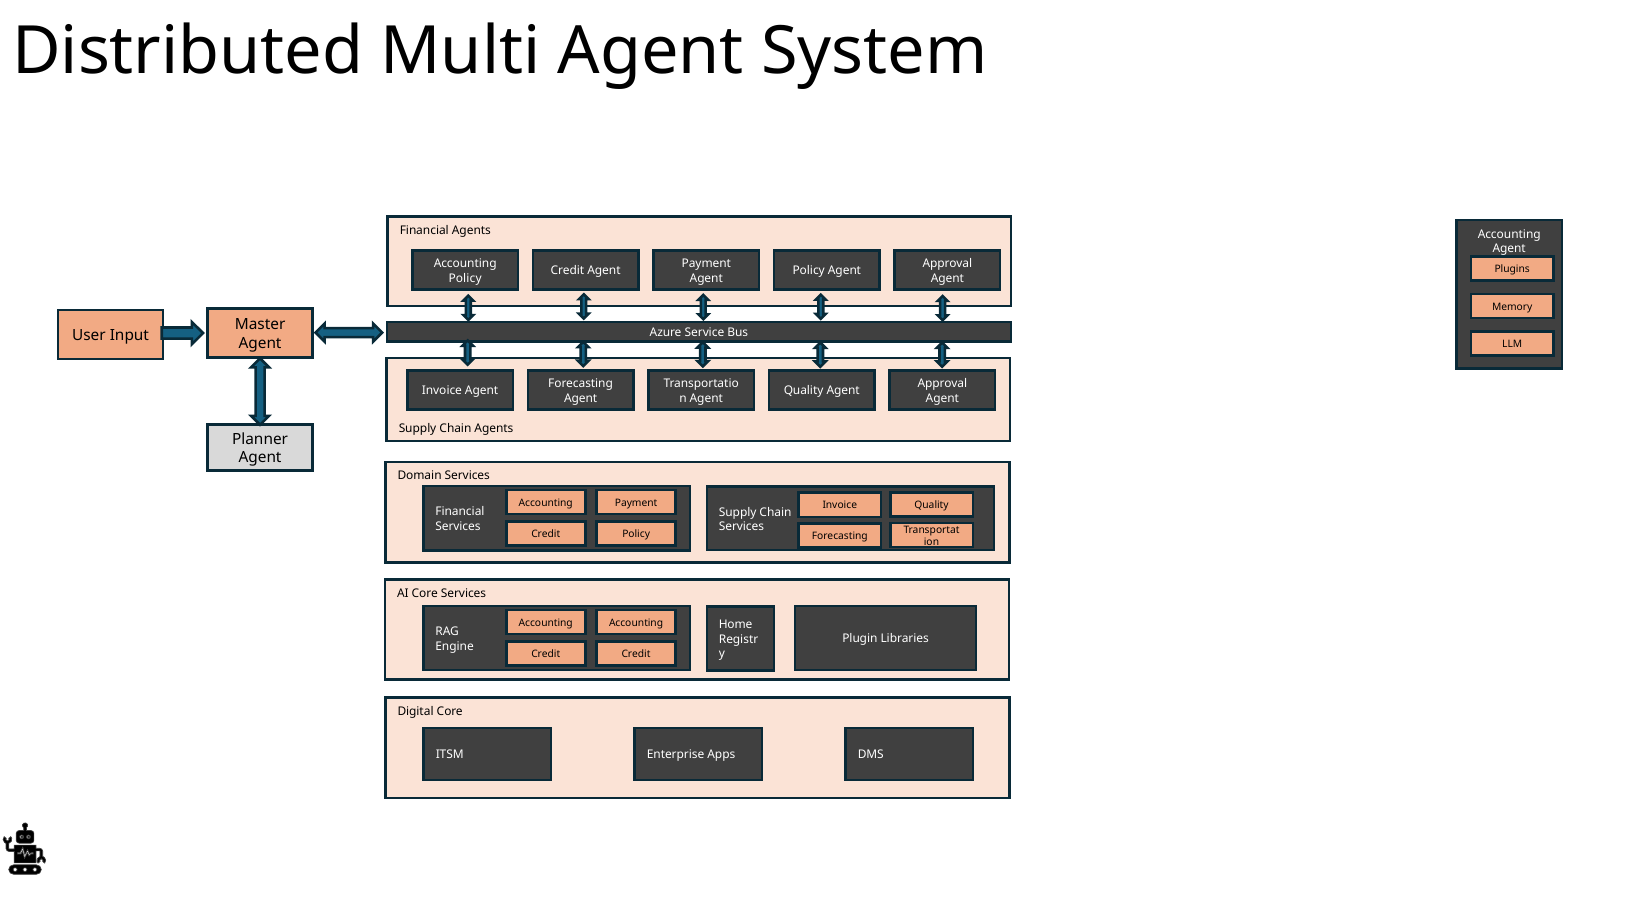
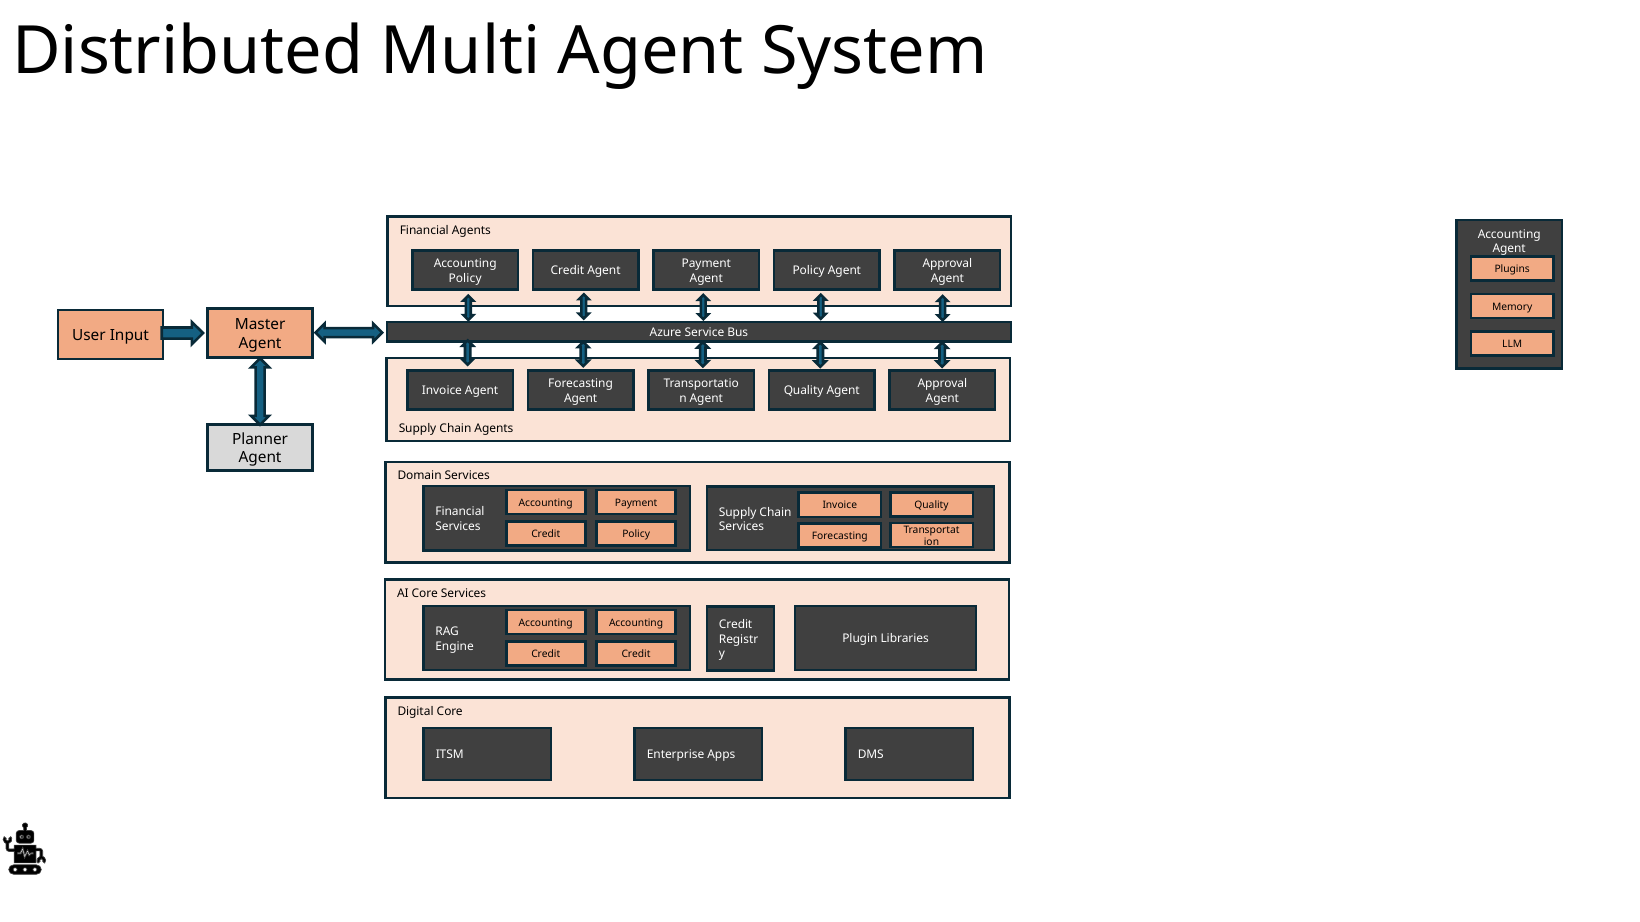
Home at (736, 625): Home -> Credit
